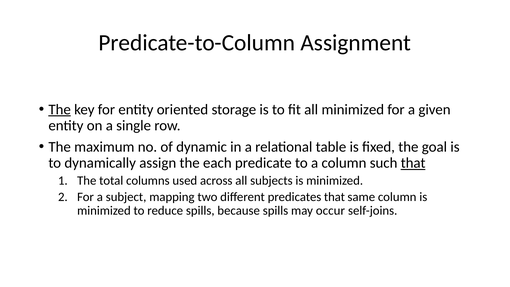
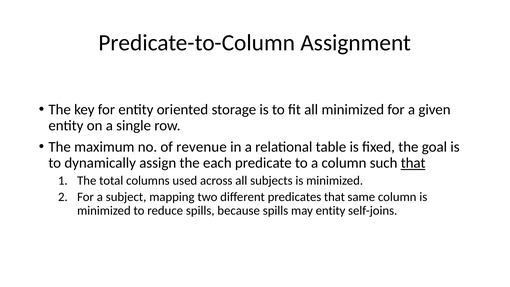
The at (60, 109) underline: present -> none
dynamic: dynamic -> revenue
may occur: occur -> entity
